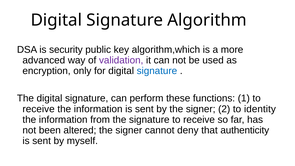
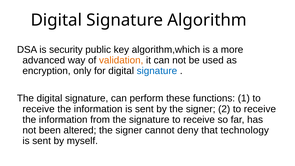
validation colour: purple -> orange
2 to identity: identity -> receive
authenticity: authenticity -> technology
